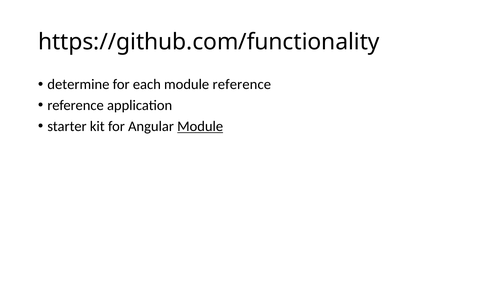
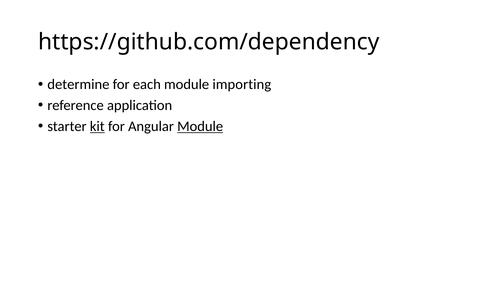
https://github.com/functionality: https://github.com/functionality -> https://github.com/dependency
module reference: reference -> importing
kit underline: none -> present
